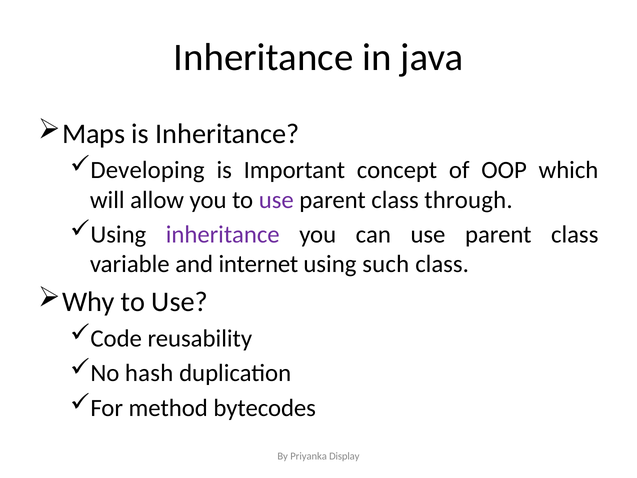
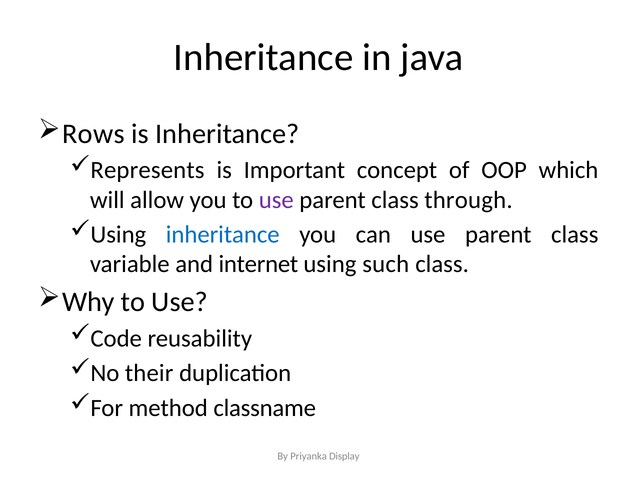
Maps: Maps -> Rows
Developing: Developing -> Represents
inheritance at (223, 234) colour: purple -> blue
hash: hash -> their
bytecodes: bytecodes -> classname
